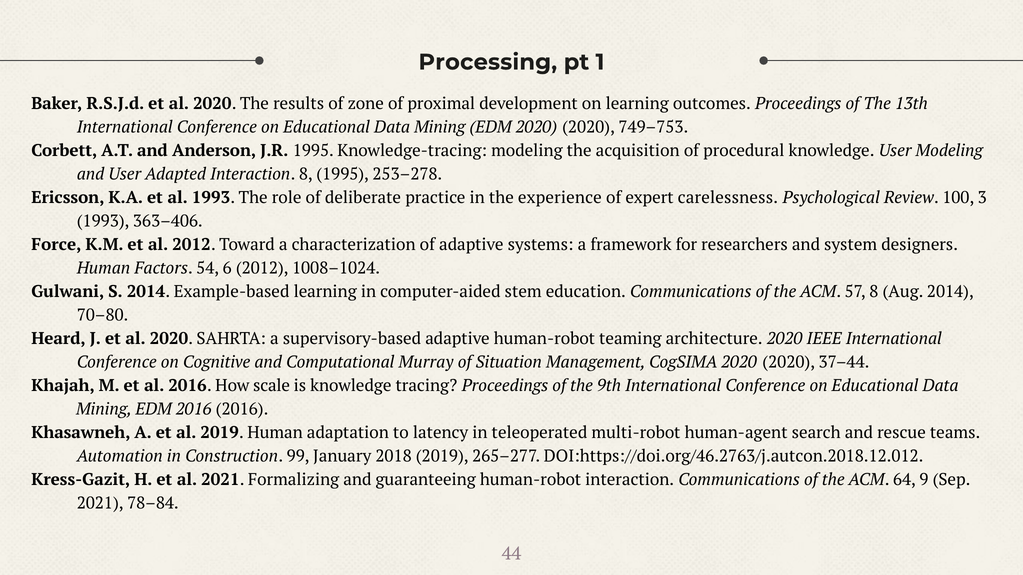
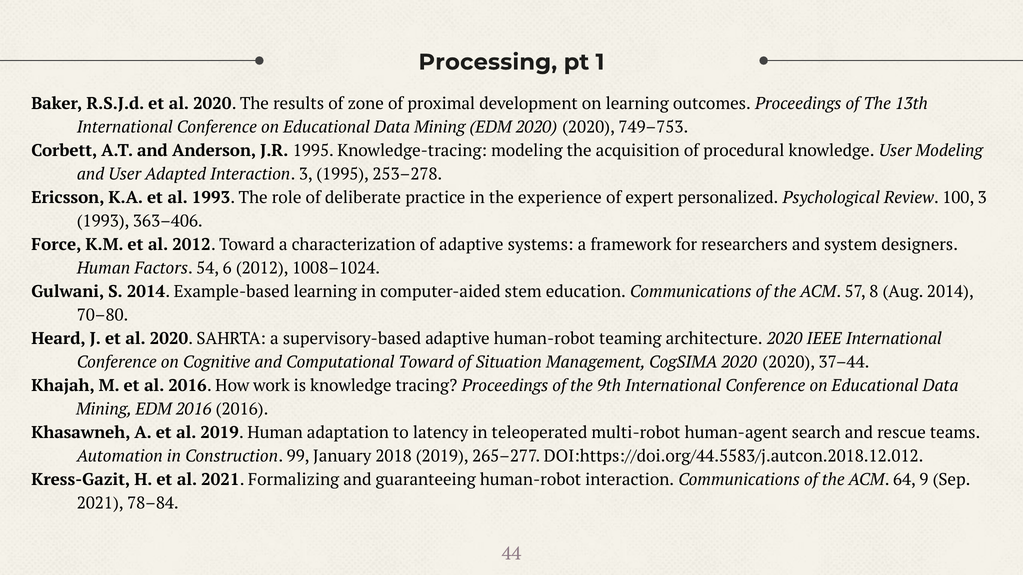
Interaction 8: 8 -> 3
carelessness: carelessness -> personalized
Computational Murray: Murray -> Toward
scale: scale -> work
DOI:https://doi.org/46.2763/j.autcon.2018.12.012: DOI:https://doi.org/46.2763/j.autcon.2018.12.012 -> DOI:https://doi.org/44.5583/j.autcon.2018.12.012
